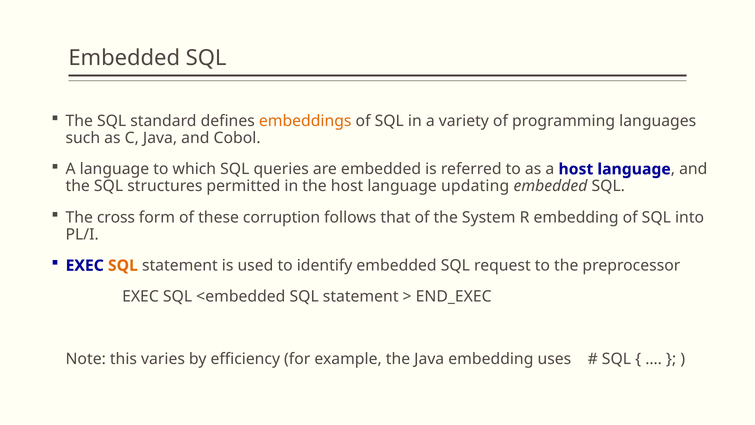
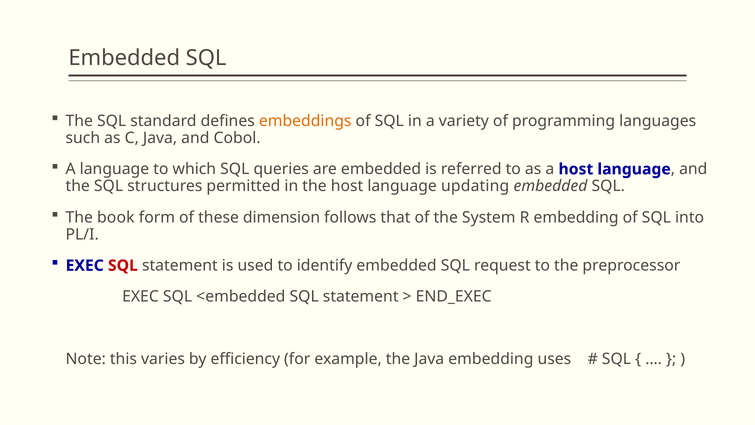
cross: cross -> book
corruption: corruption -> dimension
SQL at (123, 265) colour: orange -> red
